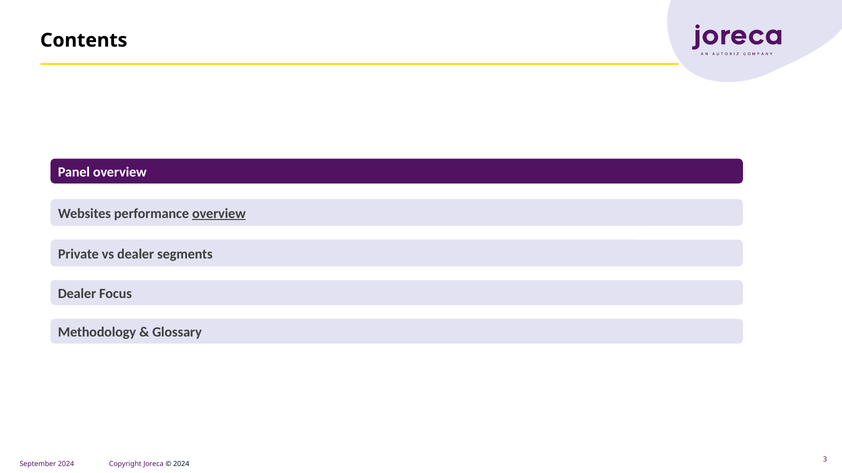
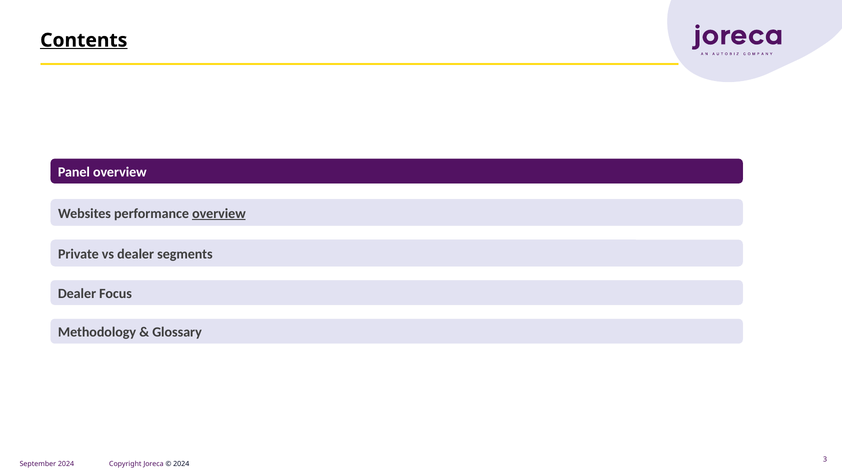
Contents underline: none -> present
